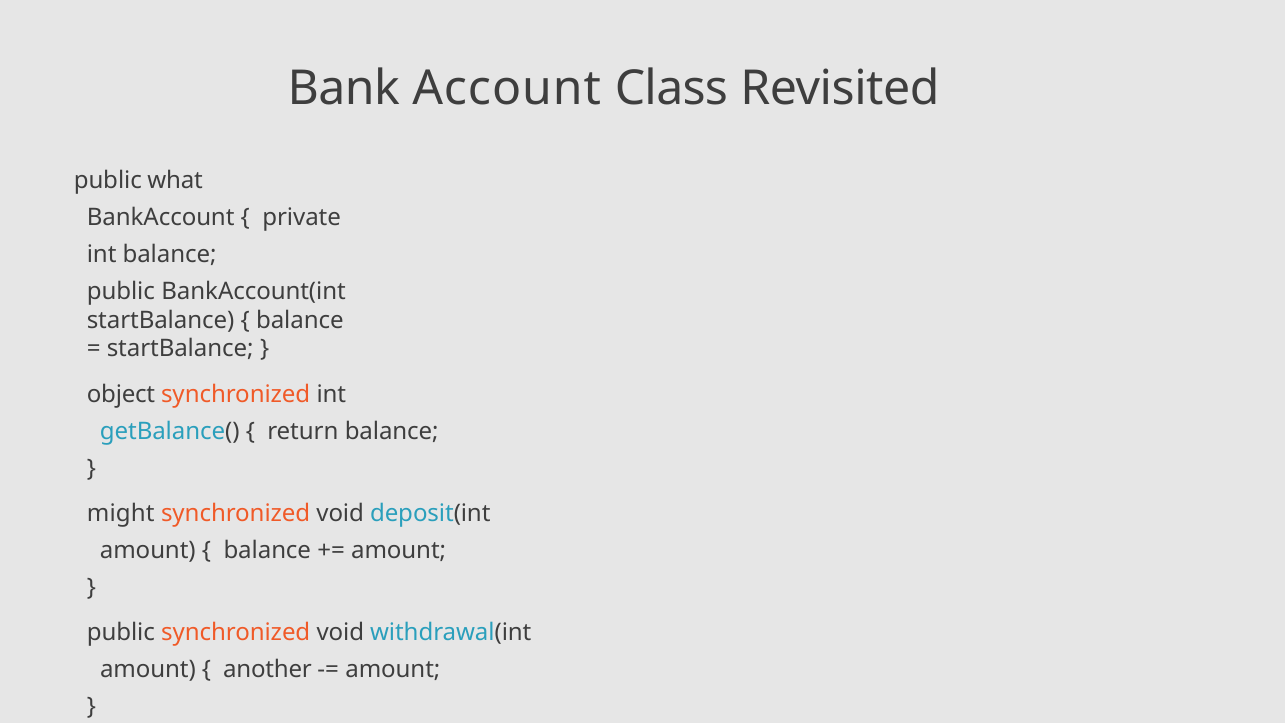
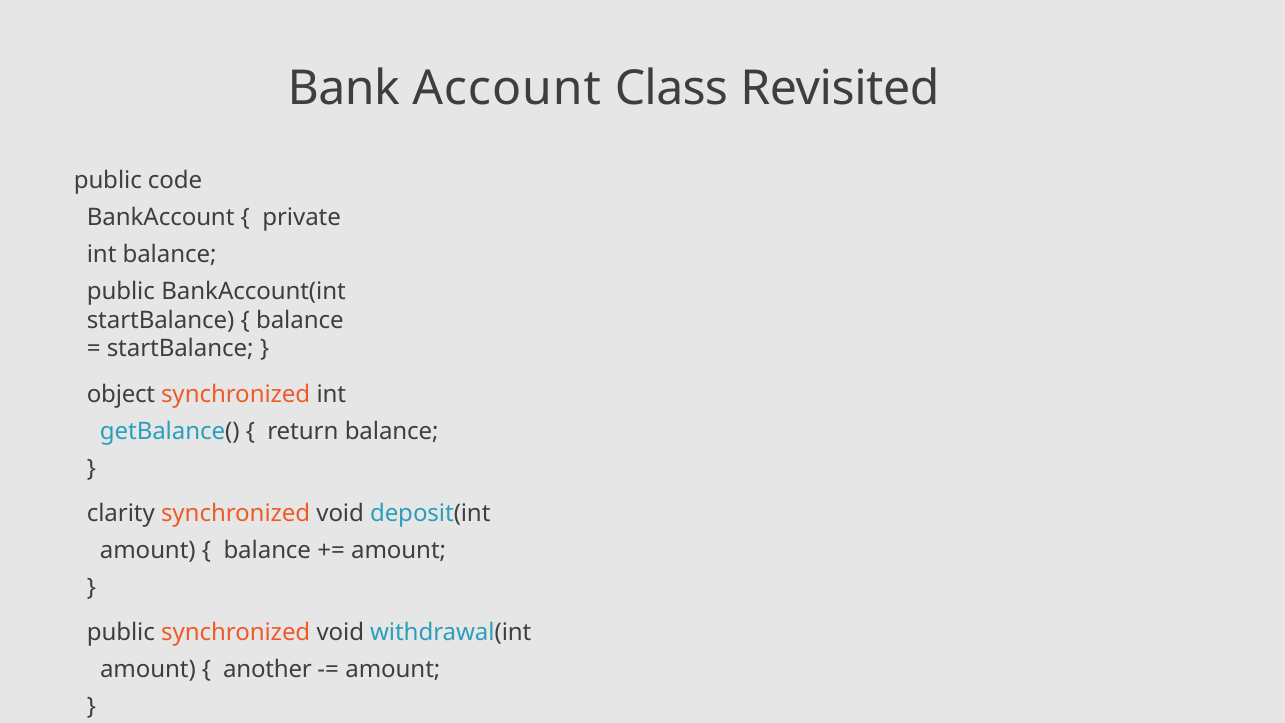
what: what -> code
might: might -> clarity
